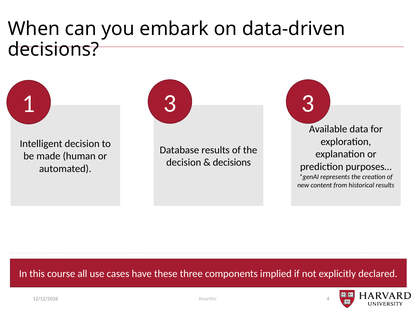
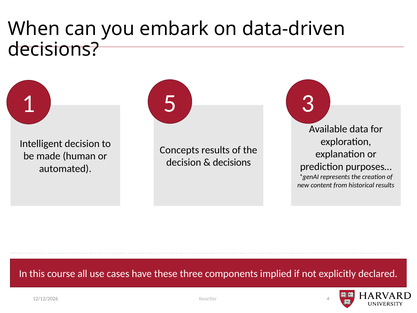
1 3: 3 -> 5
Database: Database -> Concepts
